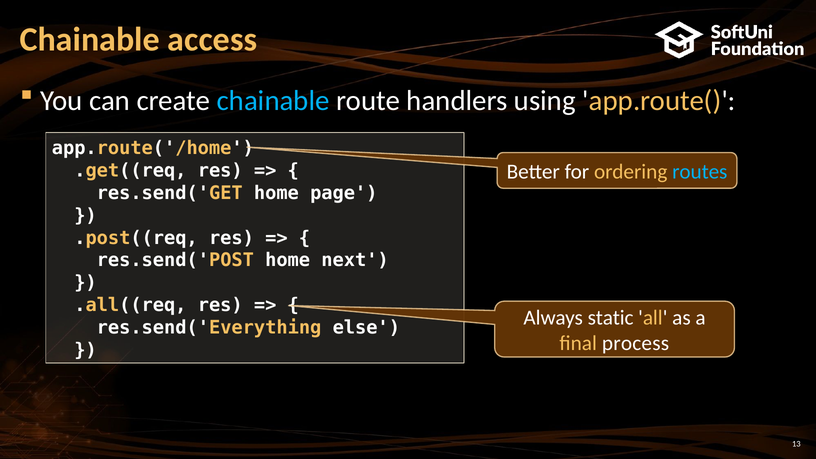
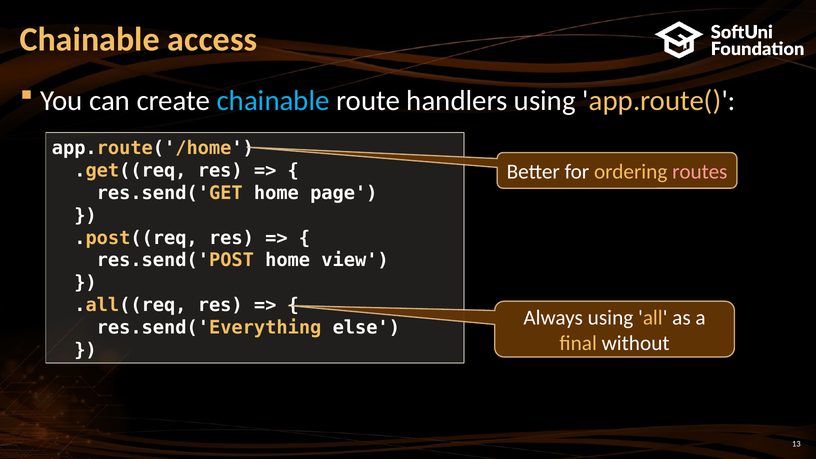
routes colour: light blue -> pink
next: next -> view
Always static: static -> using
process: process -> without
